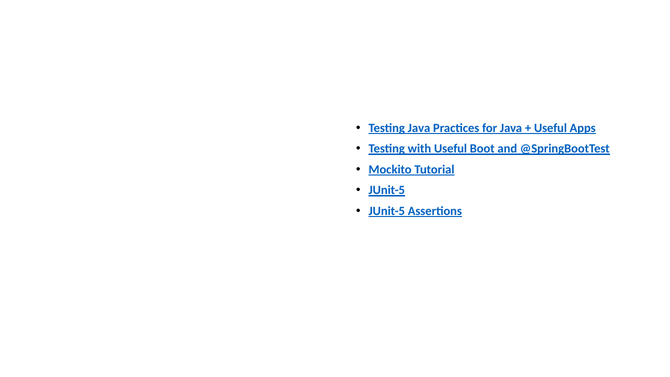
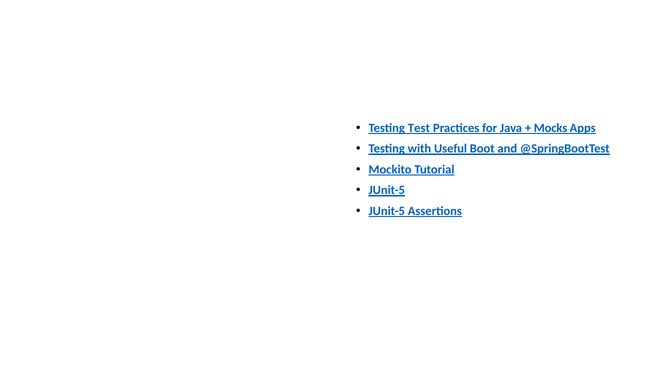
Testing Java: Java -> Test
Useful at (550, 128): Useful -> Mocks
